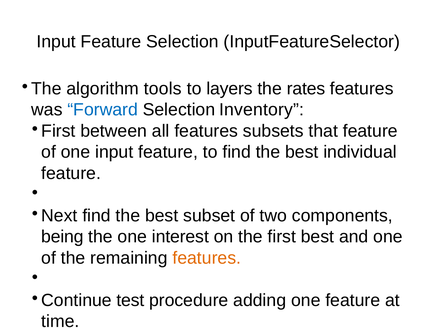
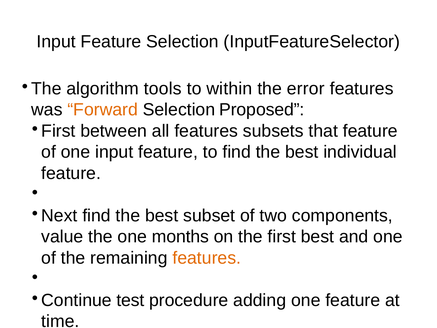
layers: layers -> within
rates: rates -> error
Forward colour: blue -> orange
Inventory: Inventory -> Proposed
being: being -> value
interest: interest -> months
